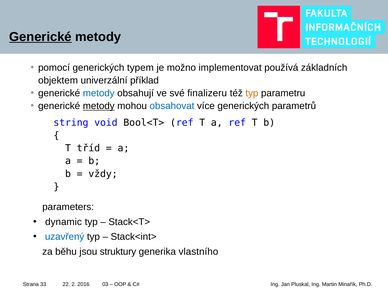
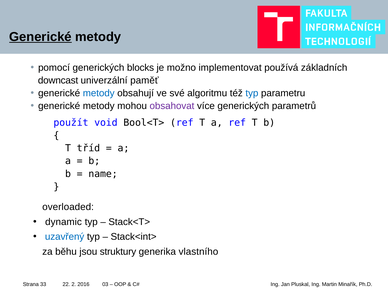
typem: typem -> blocks
objektem: objektem -> downcast
příklad: příklad -> paměť
finalizeru: finalizeru -> algoritmu
typ at (252, 93) colour: orange -> blue
metody at (99, 106) underline: present -> none
obsahovat colour: blue -> purple
string: string -> použít
vždy: vždy -> name
parameters: parameters -> overloaded
